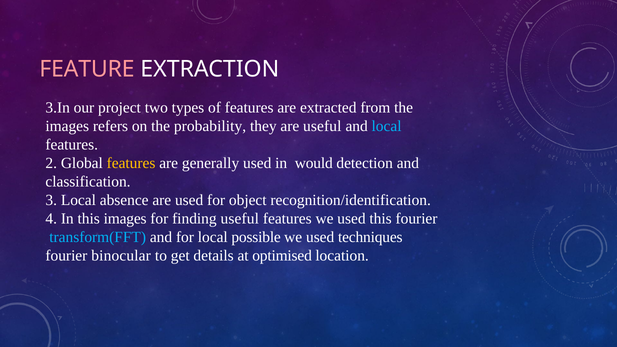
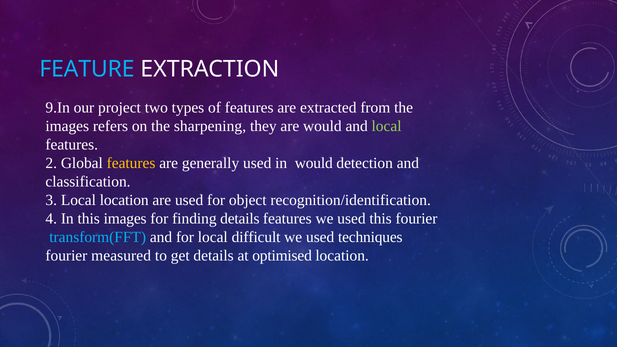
FEATURE colour: pink -> light blue
3.In: 3.In -> 9.In
probability: probability -> sharpening
are useful: useful -> would
local at (387, 126) colour: light blue -> light green
Local absence: absence -> location
finding useful: useful -> details
possible: possible -> difficult
binocular: binocular -> measured
